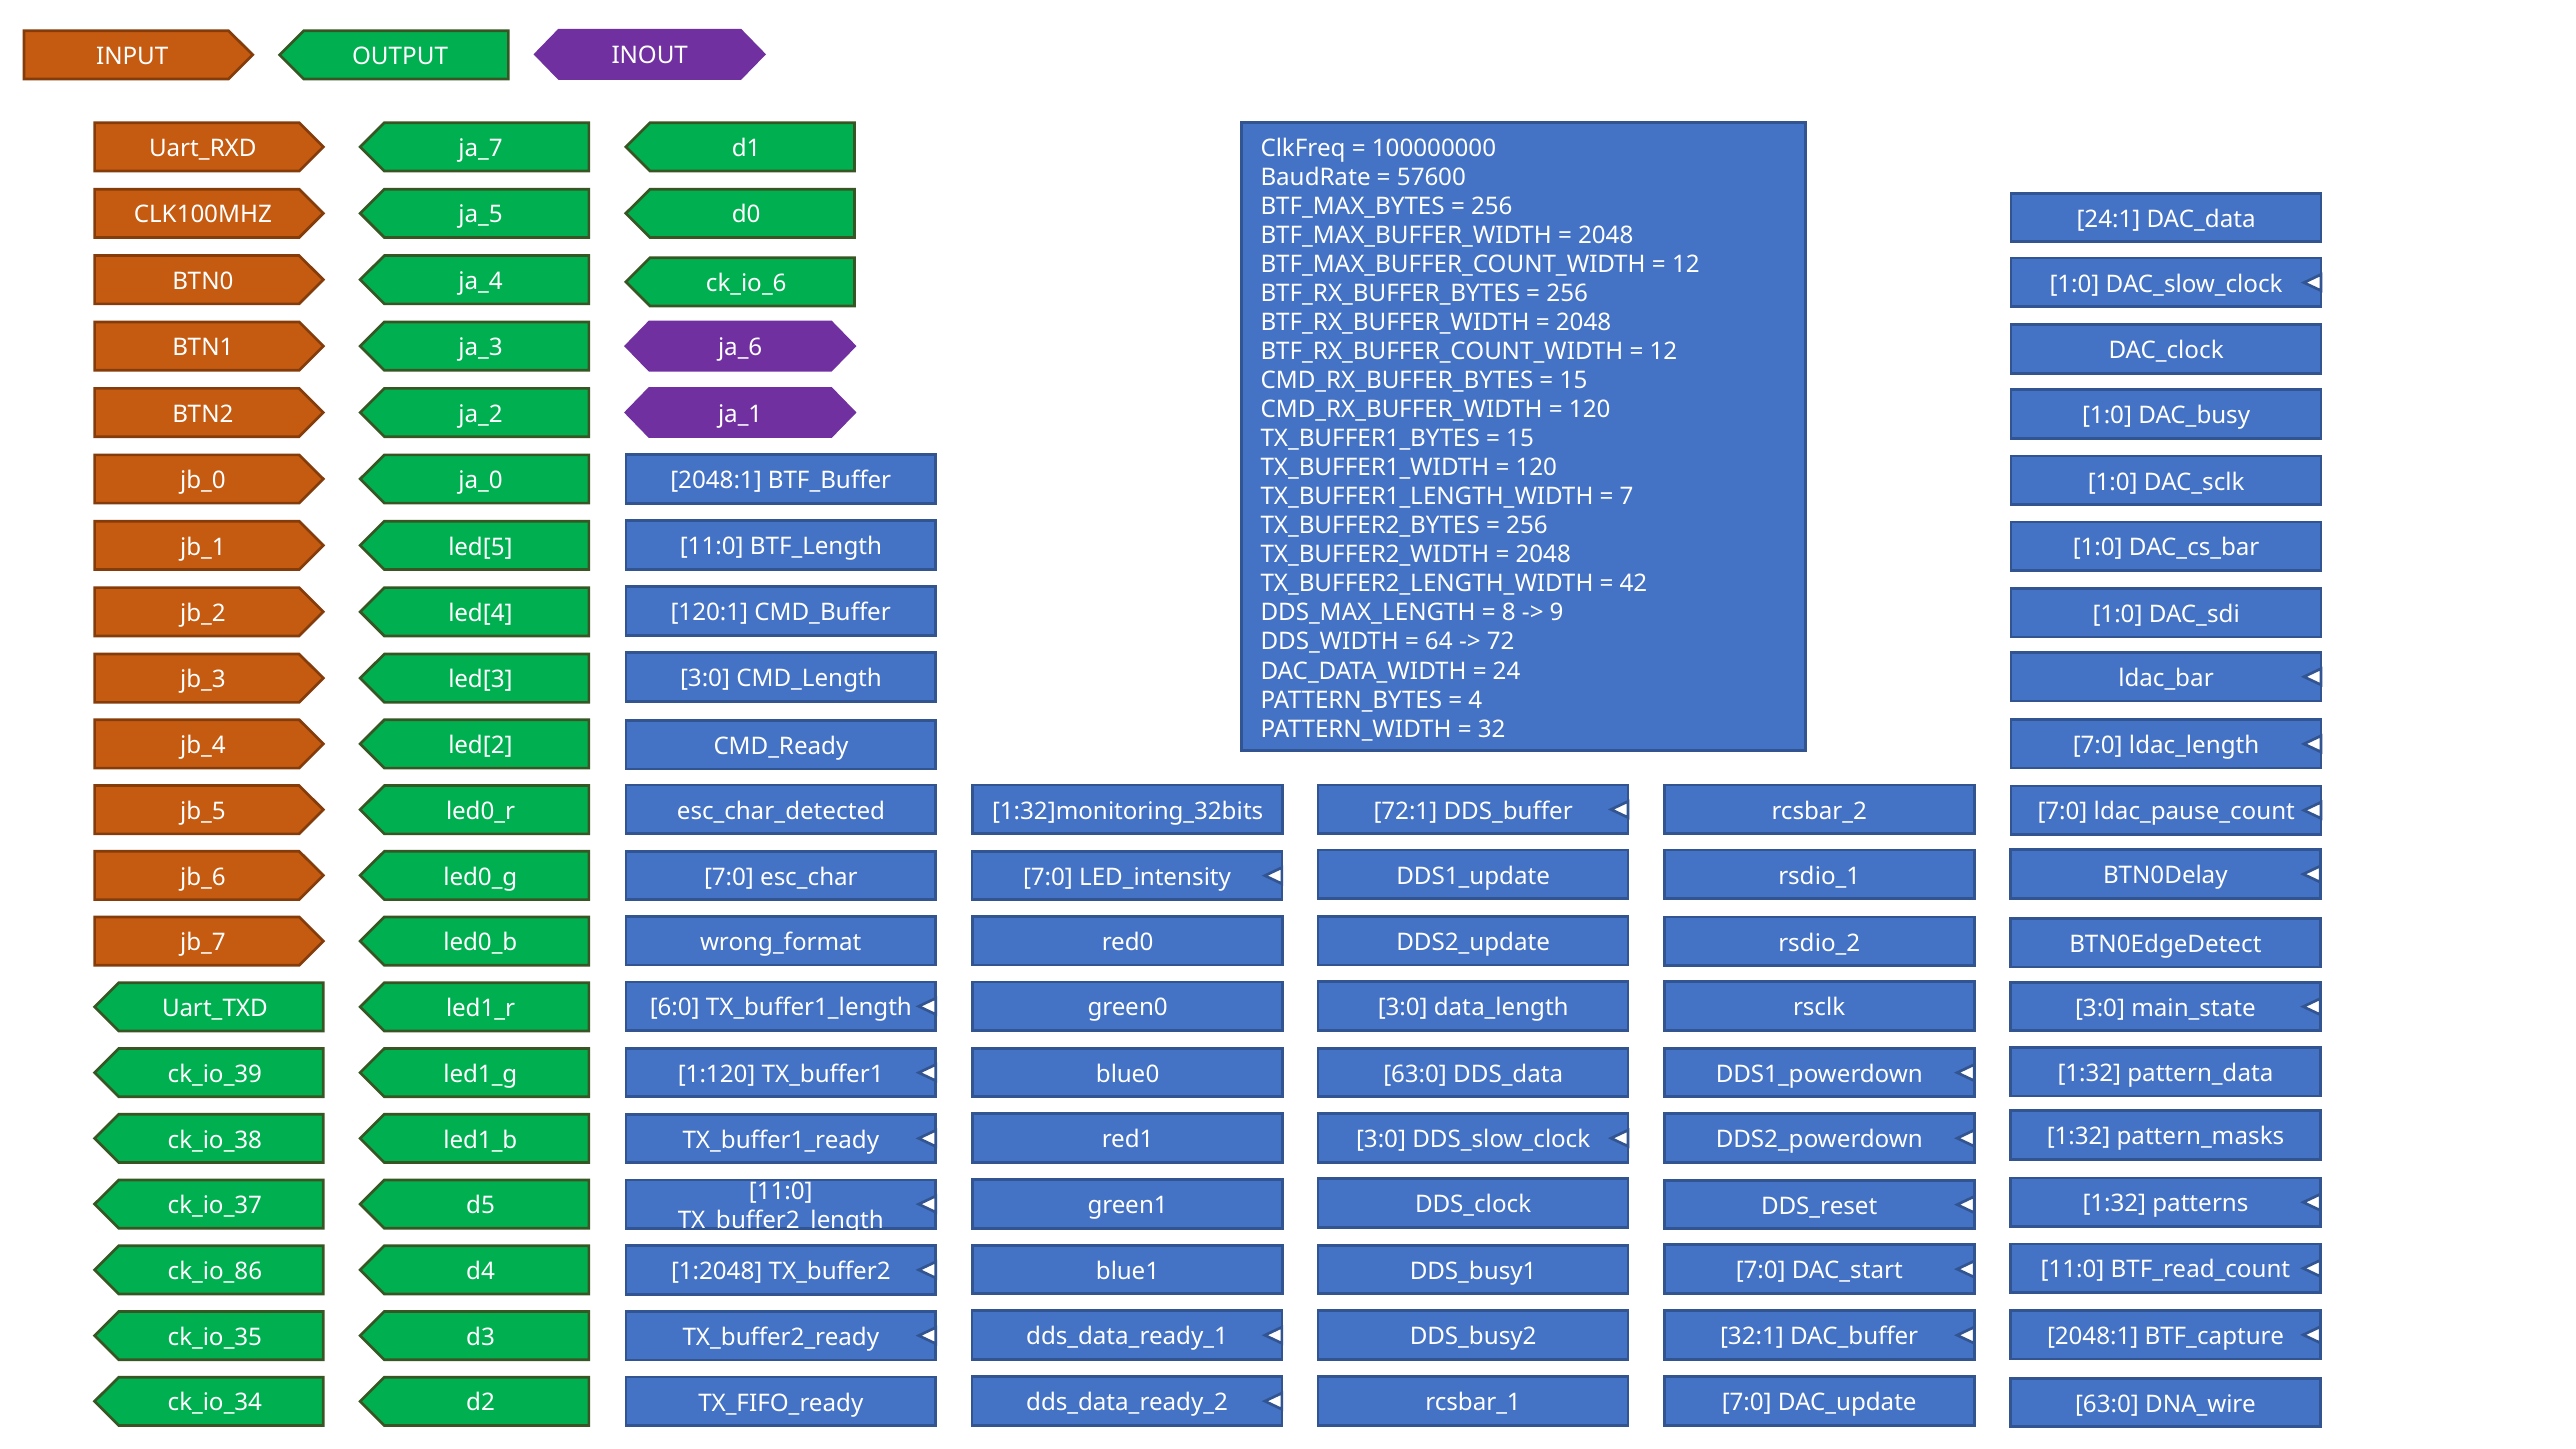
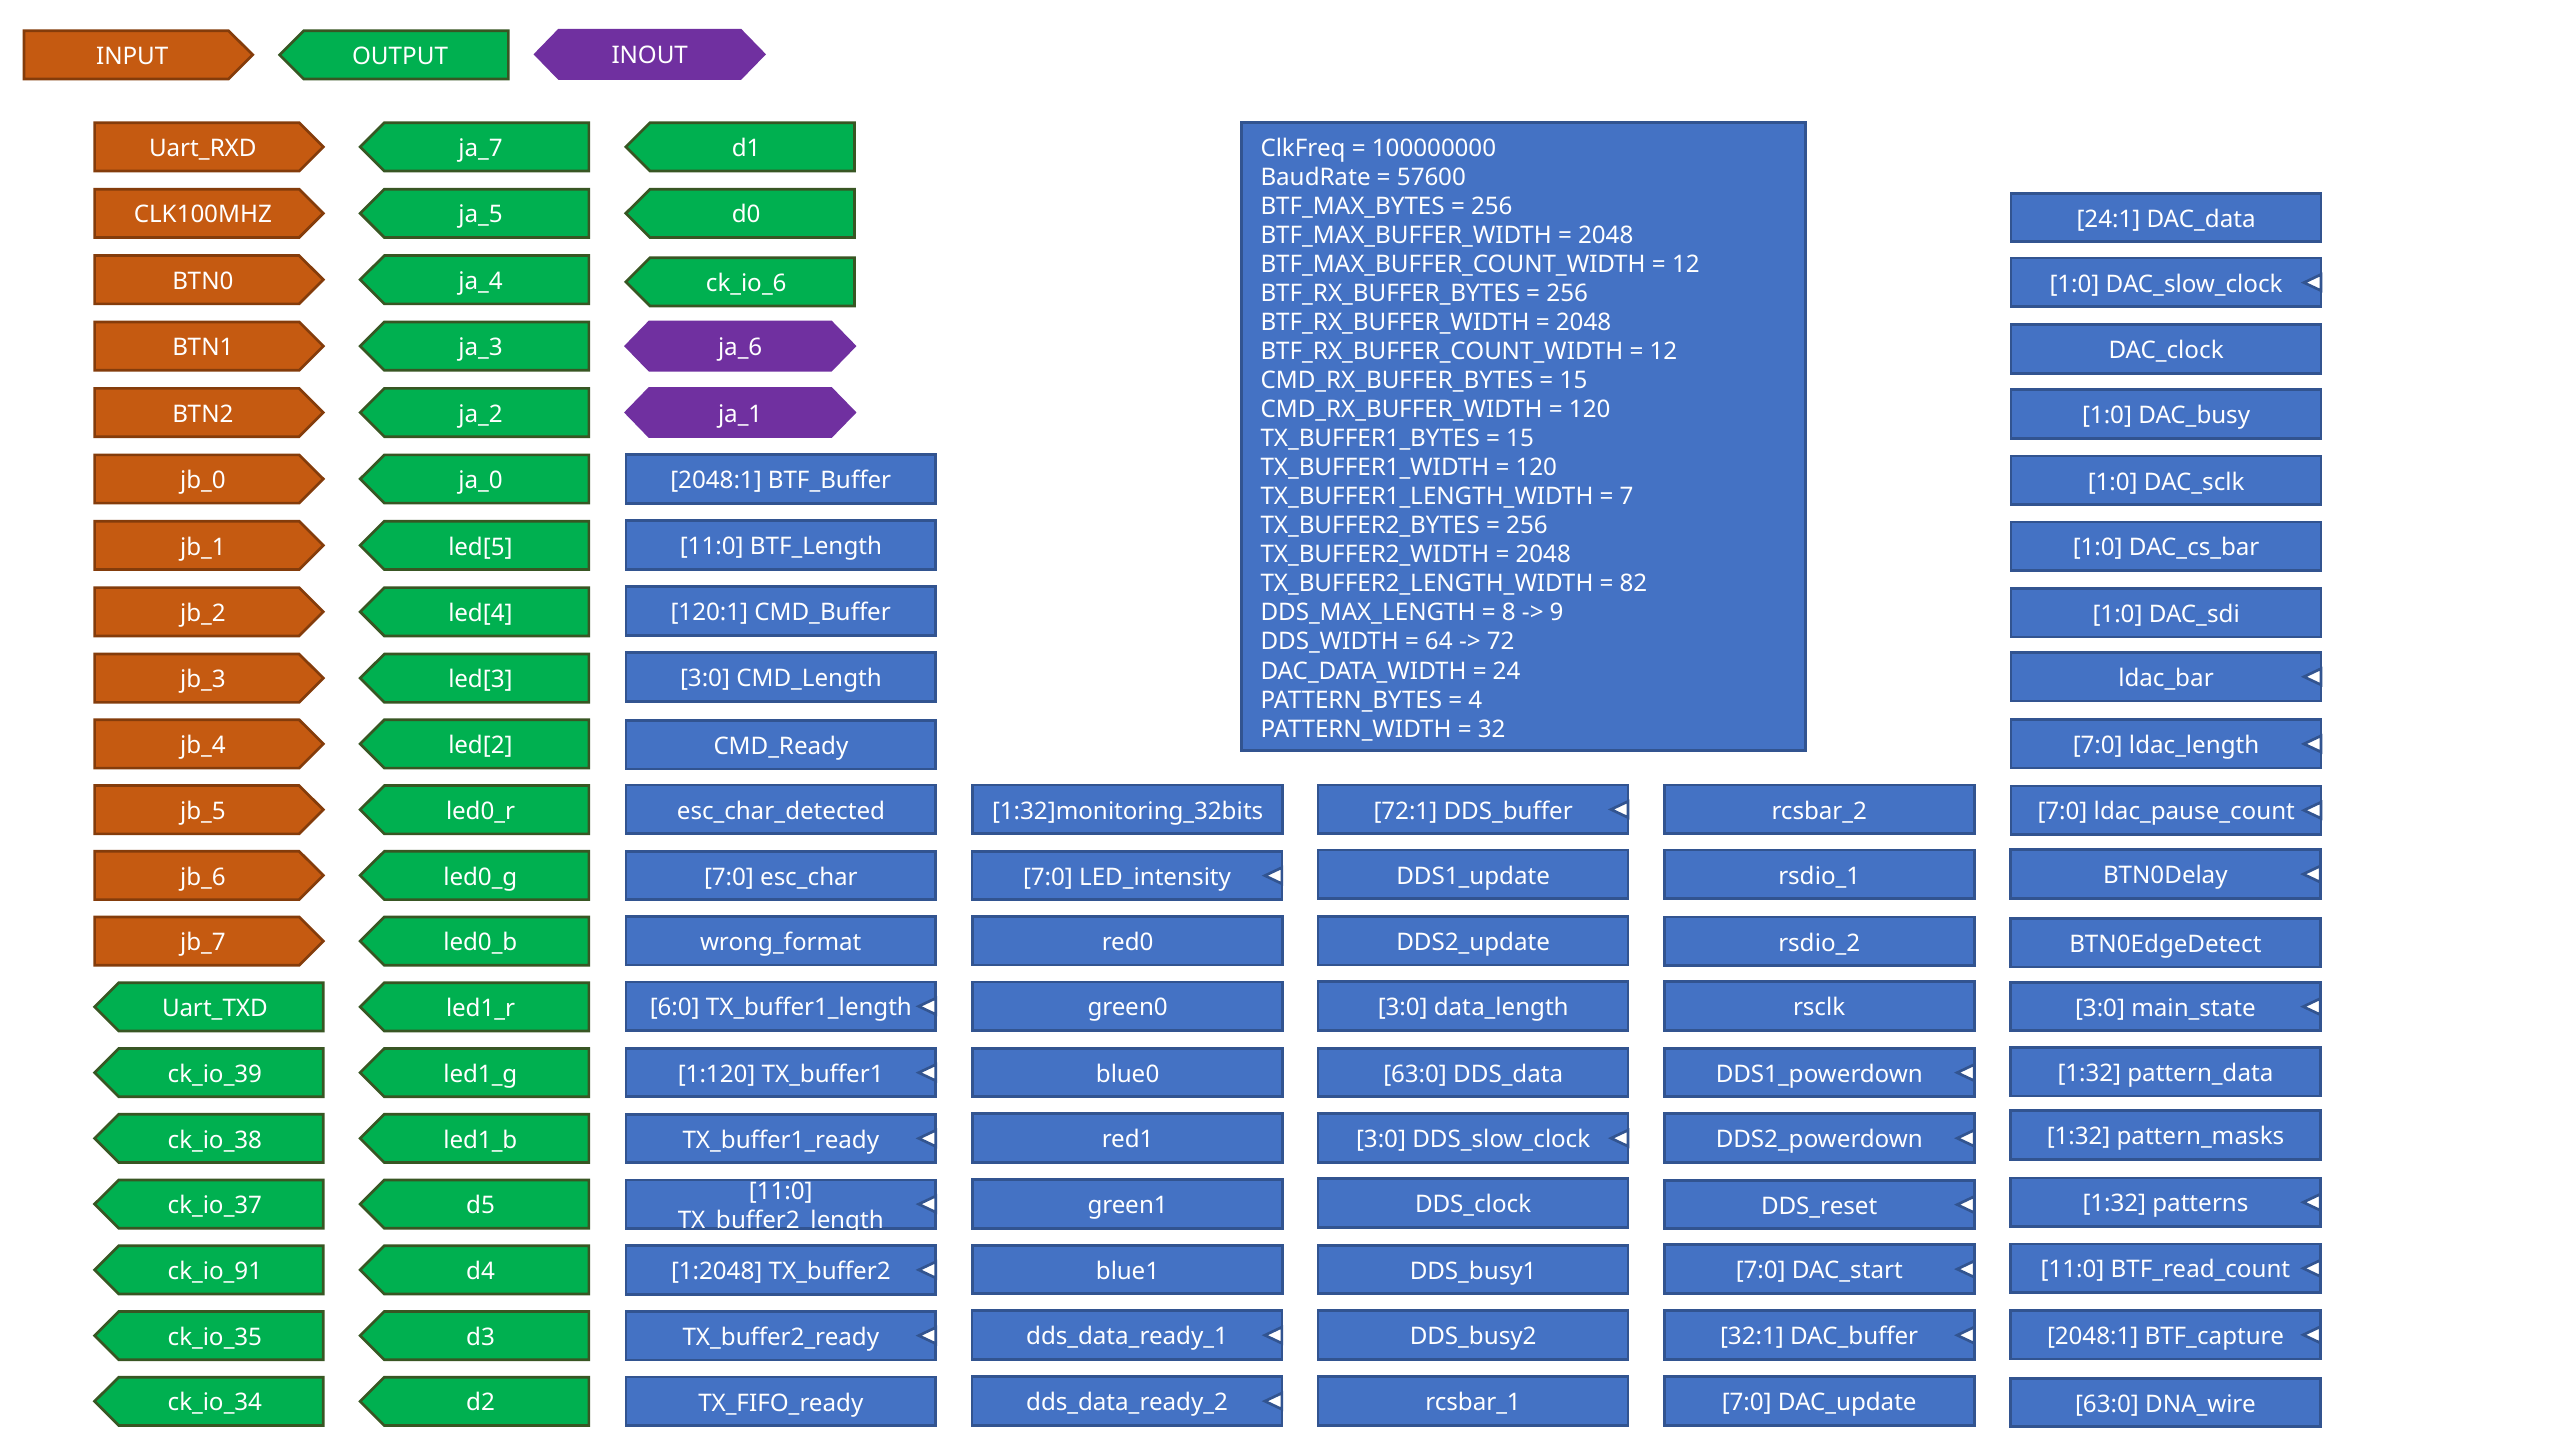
42: 42 -> 82
ck_io_86: ck_io_86 -> ck_io_91
